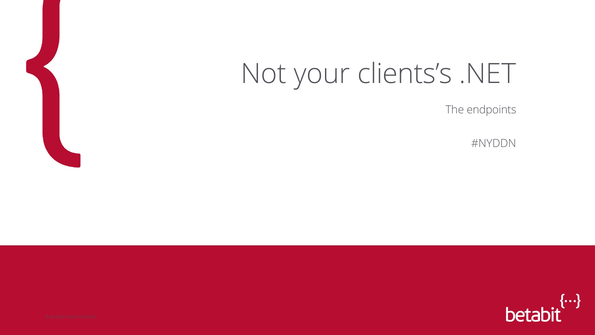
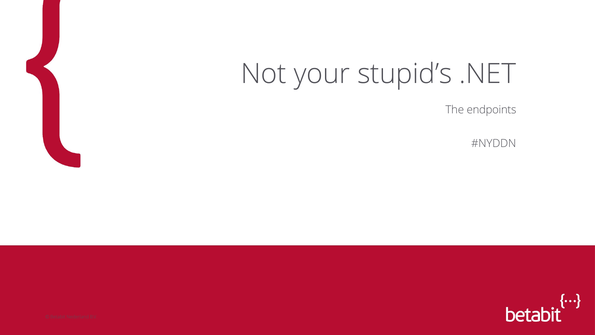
clients’s: clients’s -> stupid’s
